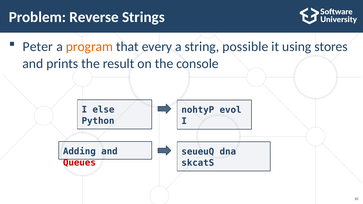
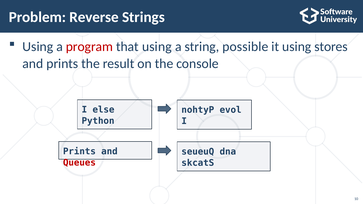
Peter at (38, 47): Peter -> Using
program colour: orange -> red
that every: every -> using
Adding at (79, 151): Adding -> Prints
